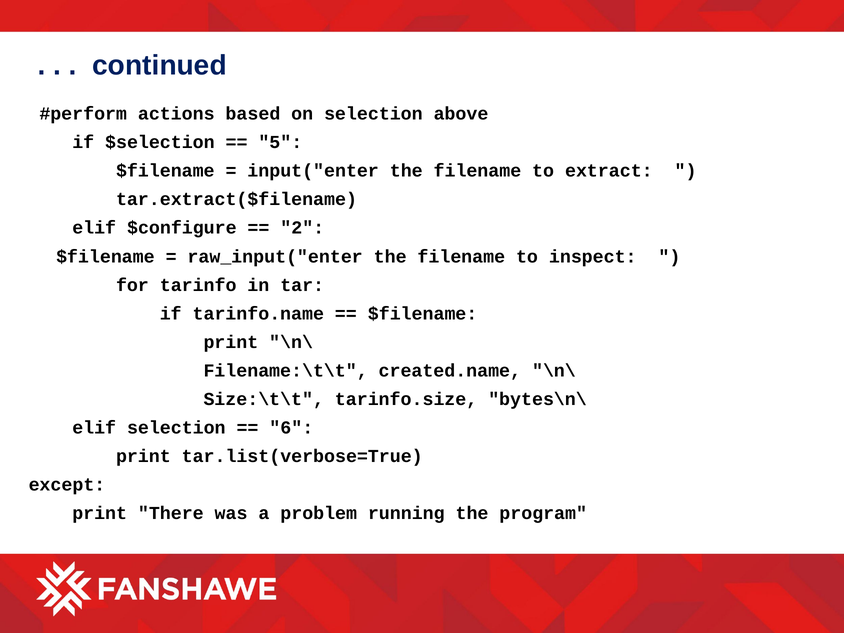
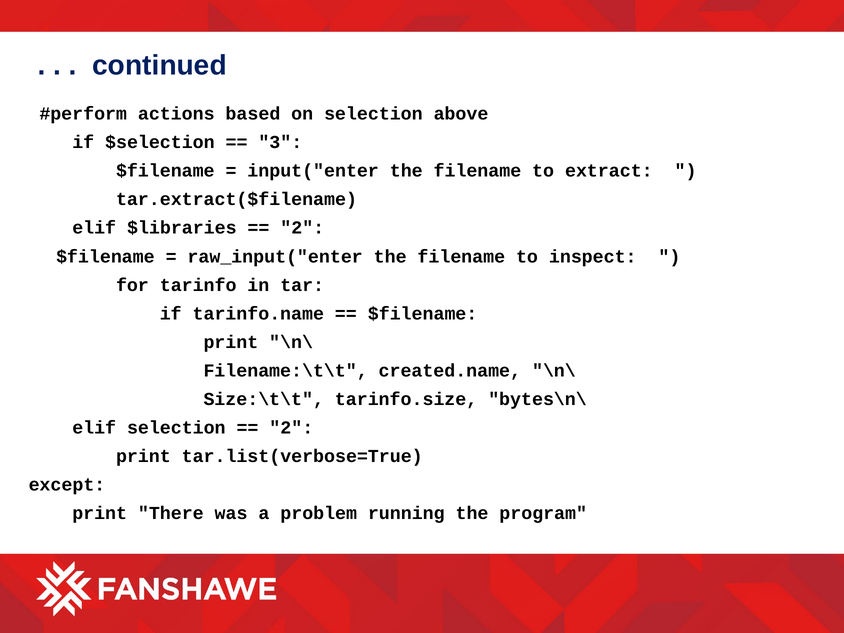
5: 5 -> 3
$configure: $configure -> $libraries
6 at (291, 428): 6 -> 2
